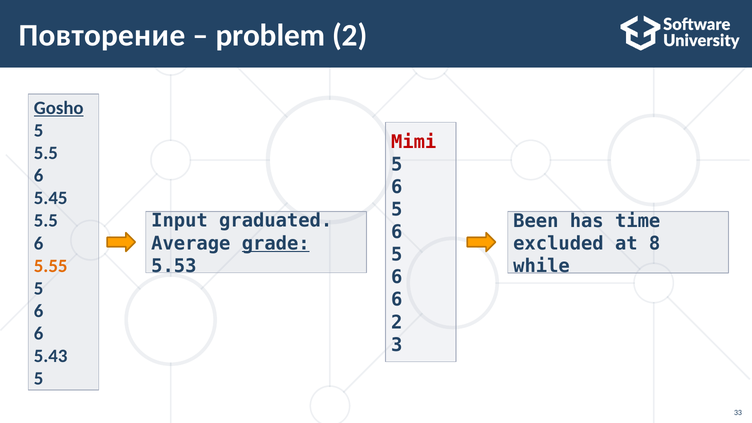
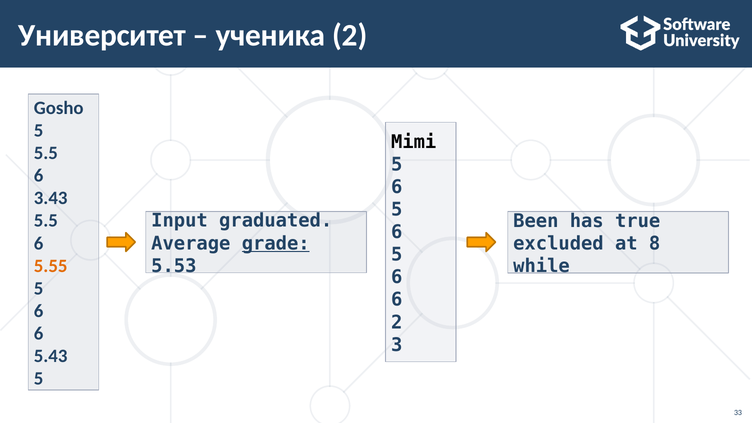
Повторение: Повторение -> Университет
problem: problem -> ученика
Gosho underline: present -> none
Mimi colour: red -> black
5.45: 5.45 -> 3.43
time: time -> true
